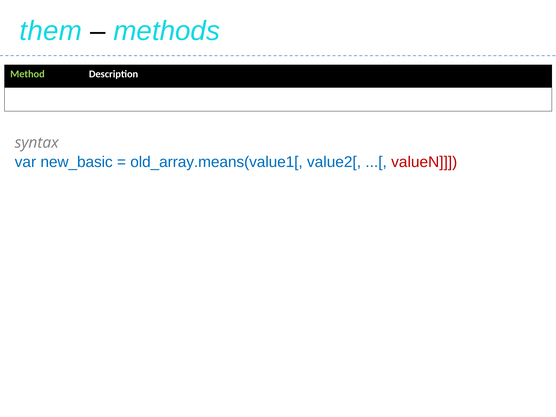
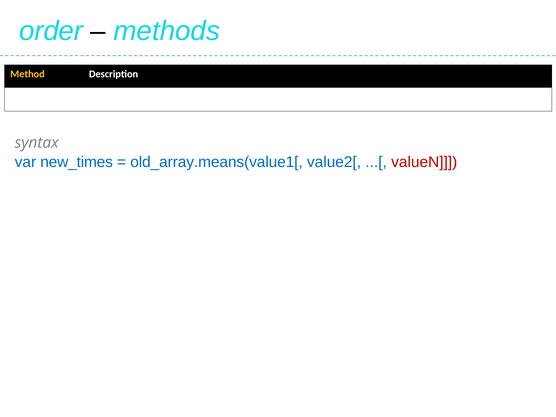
them: them -> order
Method colour: light green -> yellow
new_basic: new_basic -> new_times
